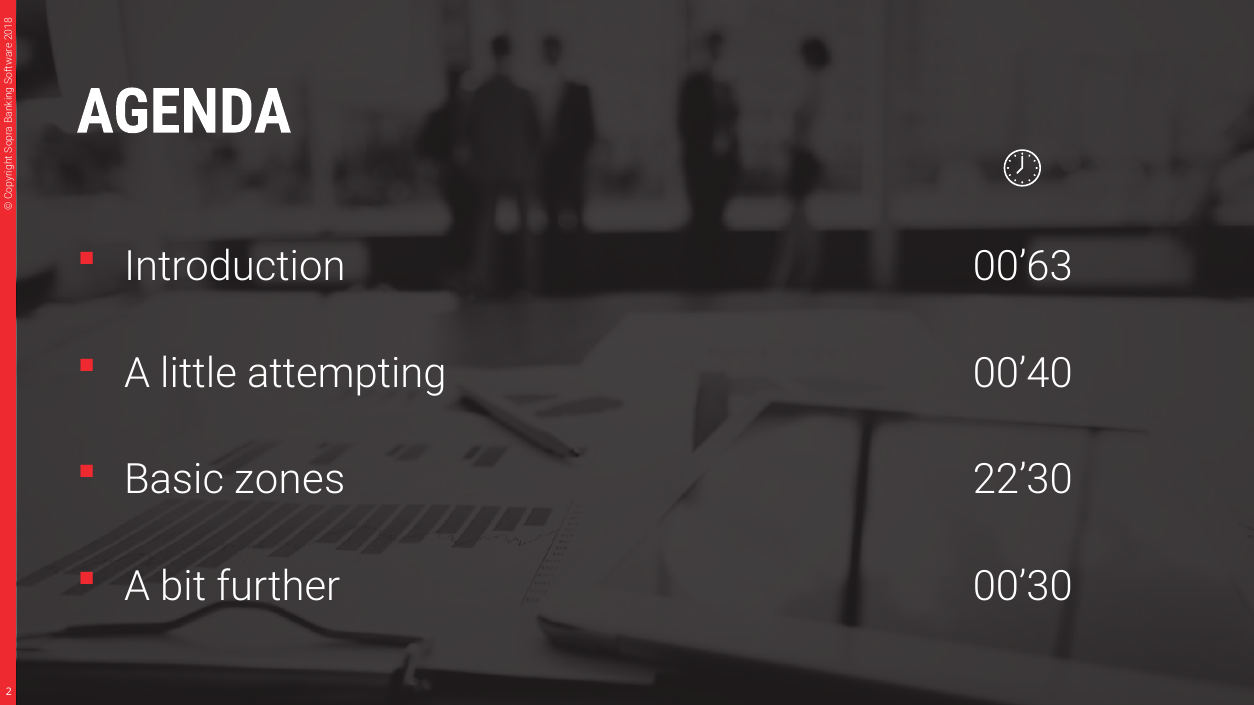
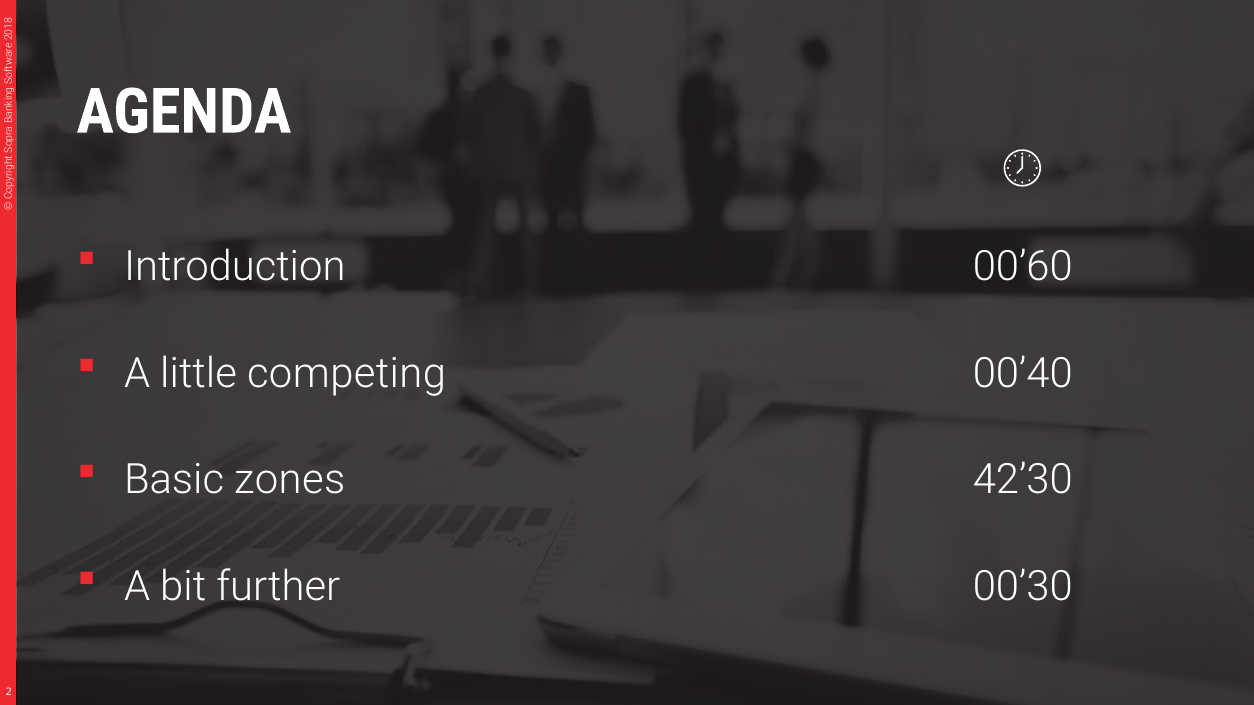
00’63: 00’63 -> 00’60
attempting: attempting -> competing
22’30: 22’30 -> 42’30
